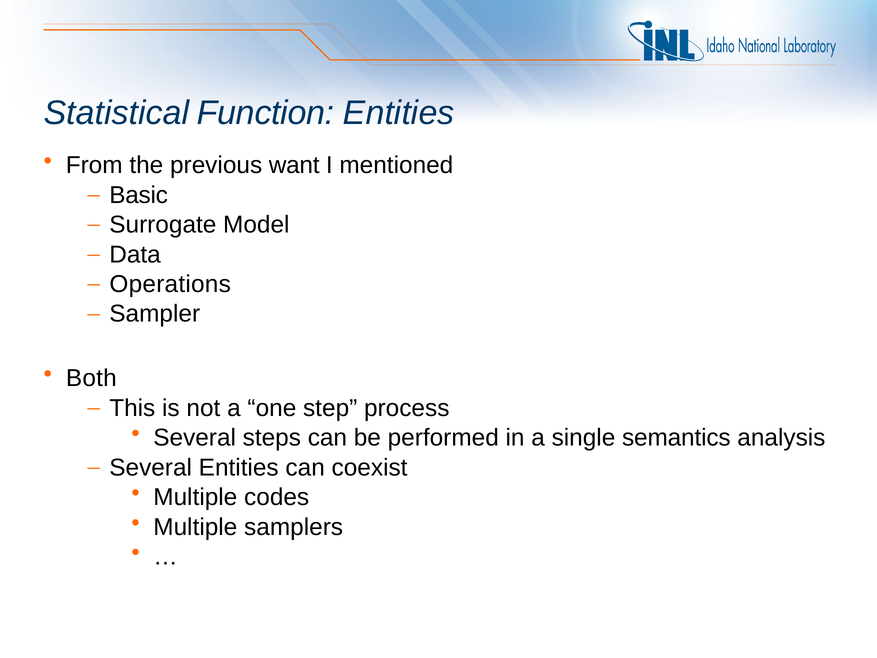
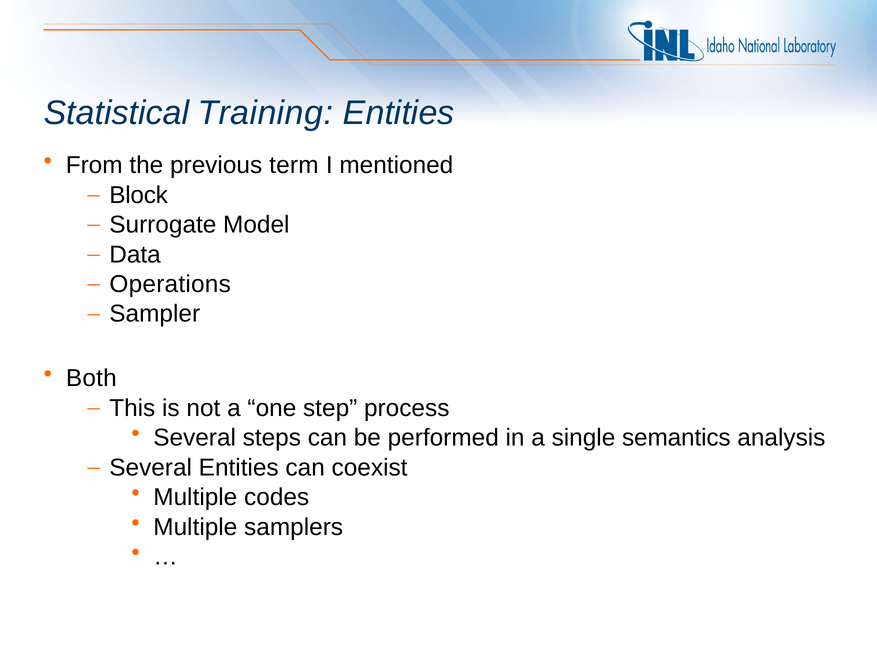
Function: Function -> Training
want: want -> term
Basic: Basic -> Block
